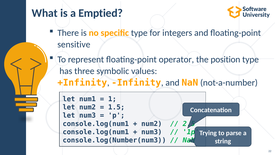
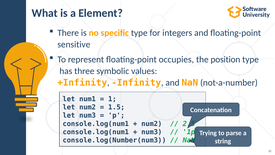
Emptied: Emptied -> Element
operator: operator -> occupies
